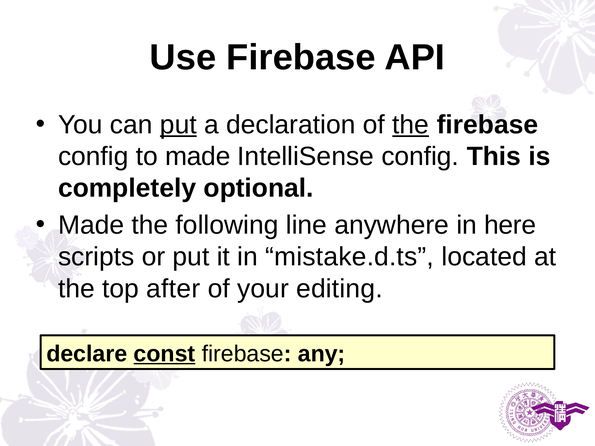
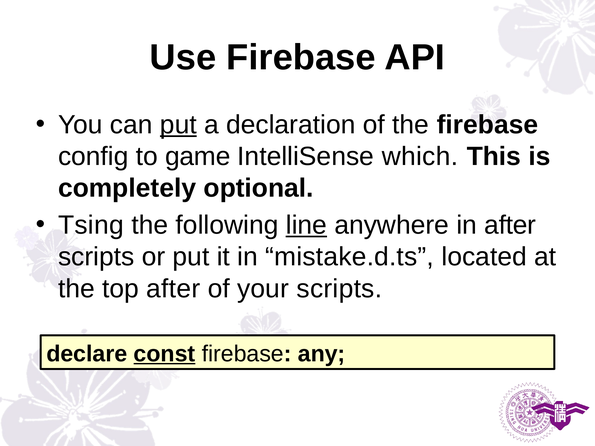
the at (411, 125) underline: present -> none
to made: made -> game
IntelliSense config: config -> which
Made at (91, 225): Made -> Tsing
line underline: none -> present
in here: here -> after
your editing: editing -> scripts
